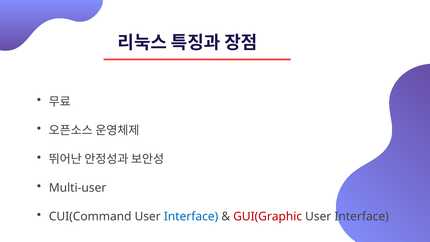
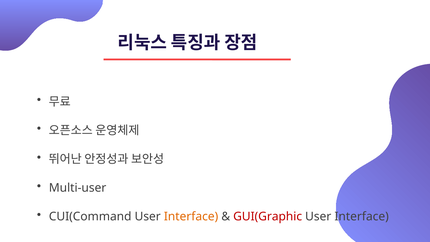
Interface at (191, 217) colour: blue -> orange
